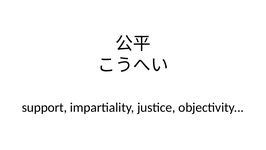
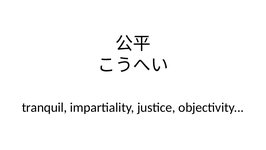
support: support -> tranquil
